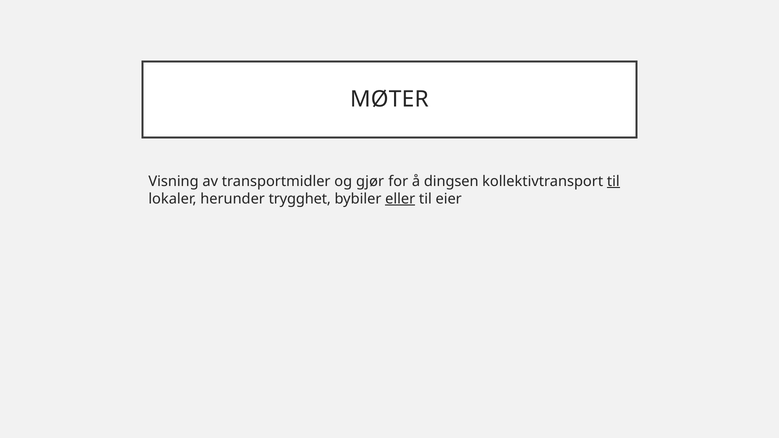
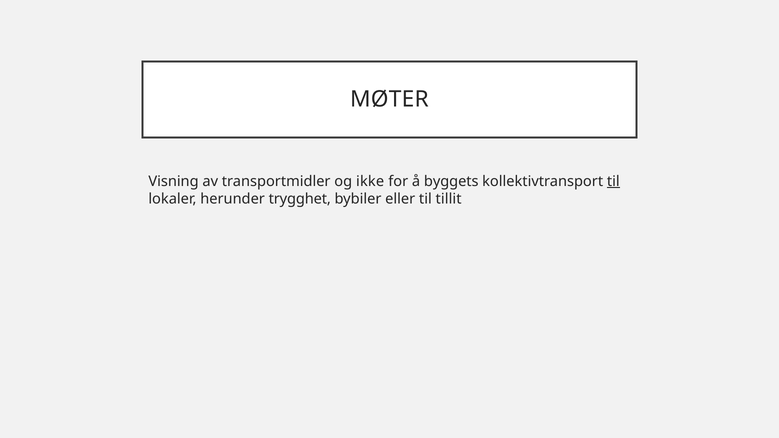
gjør: gjør -> ikke
dingsen: dingsen -> byggets
eller underline: present -> none
eier: eier -> tillit
